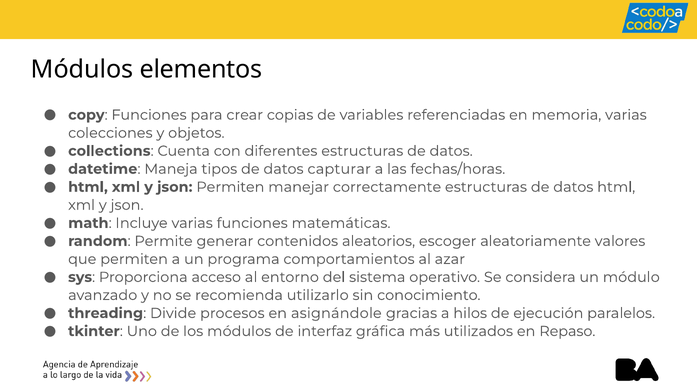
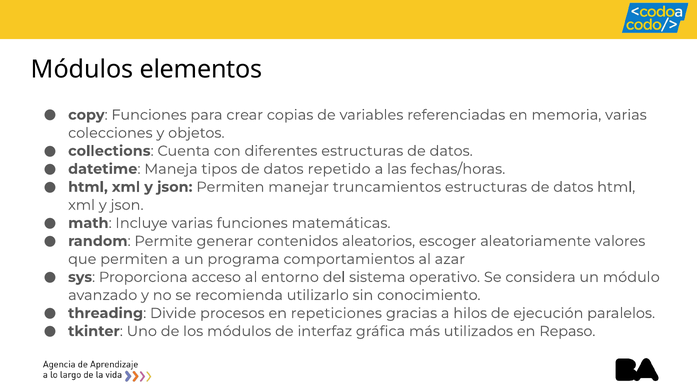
capturar: capturar -> repetido
correctamente: correctamente -> truncamientos
asignándole: asignándole -> repeticiones
